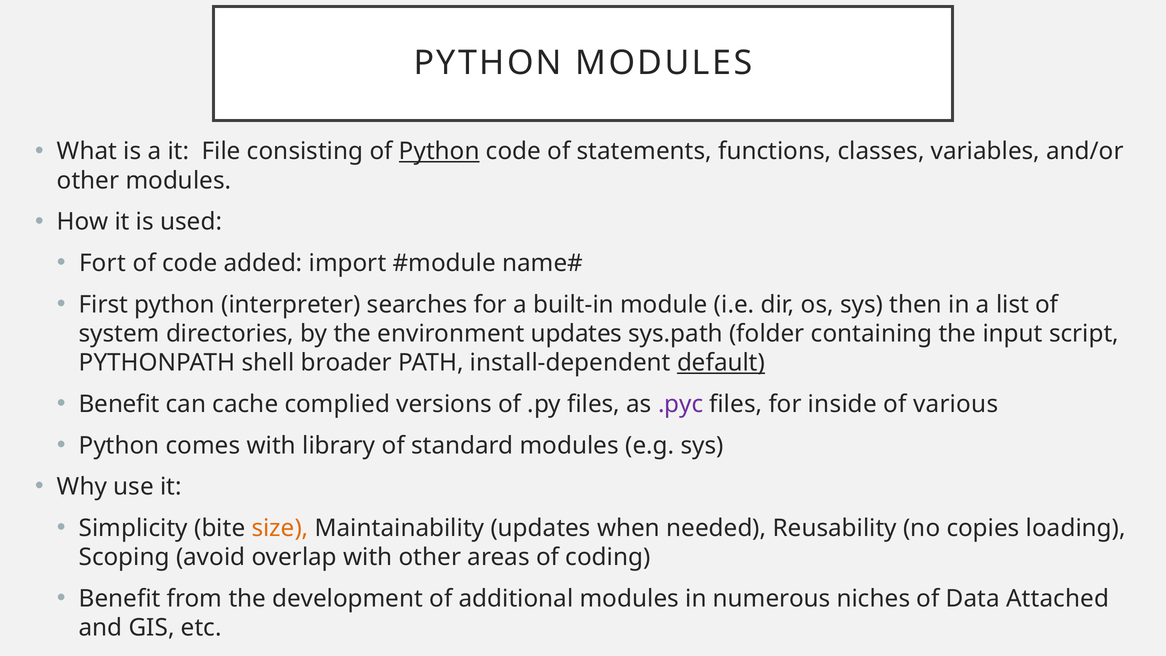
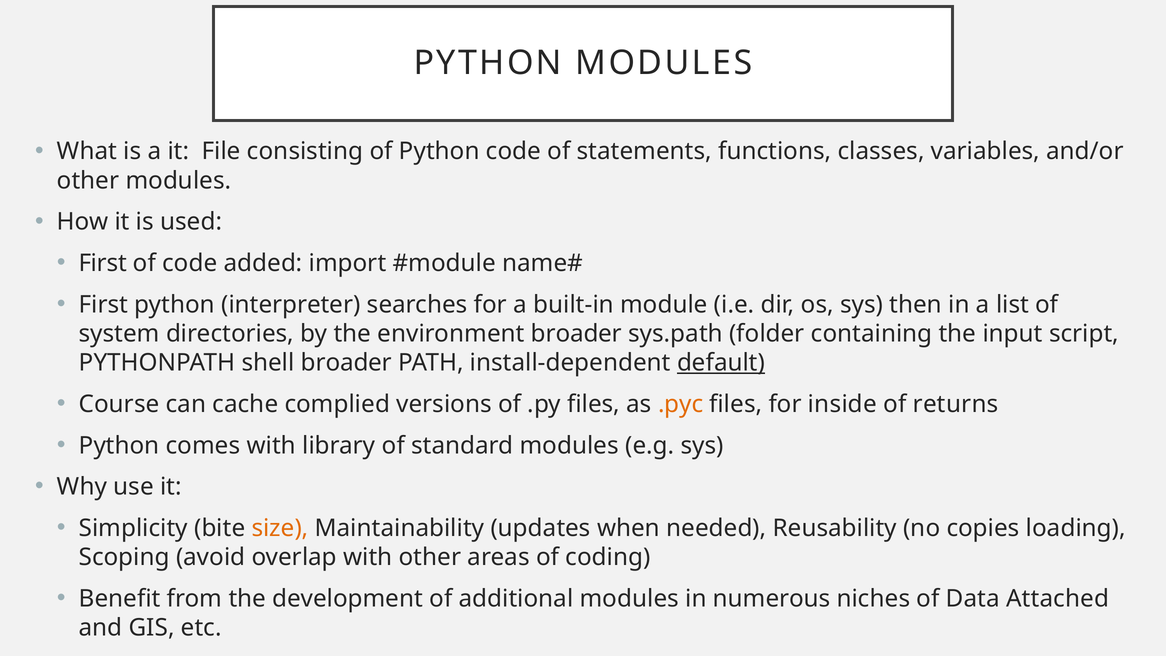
Python at (439, 151) underline: present -> none
Fort at (103, 263): Fort -> First
environment updates: updates -> broader
Benefit at (119, 404): Benefit -> Course
.pyc colour: purple -> orange
various: various -> returns
